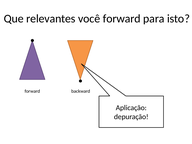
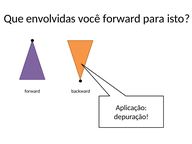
relevantes: relevantes -> envolvidas
